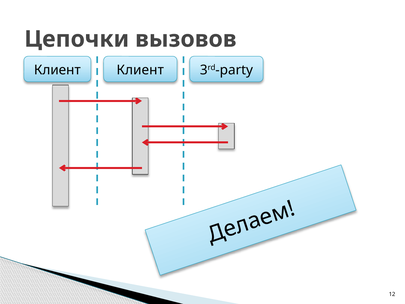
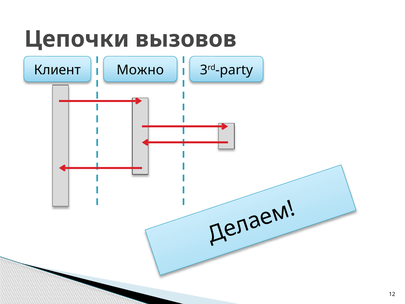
Клиент Клиент: Клиент -> Можно
